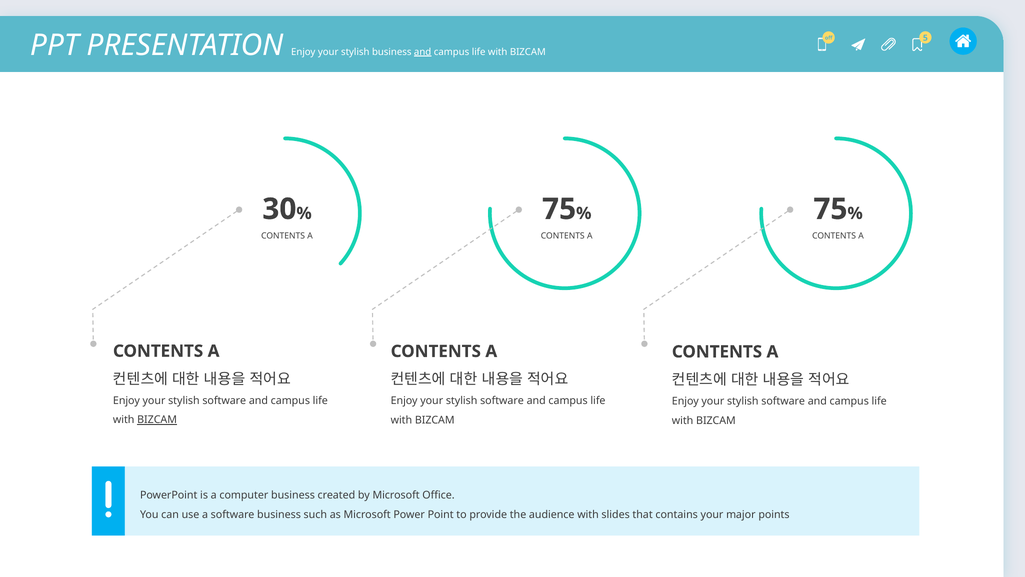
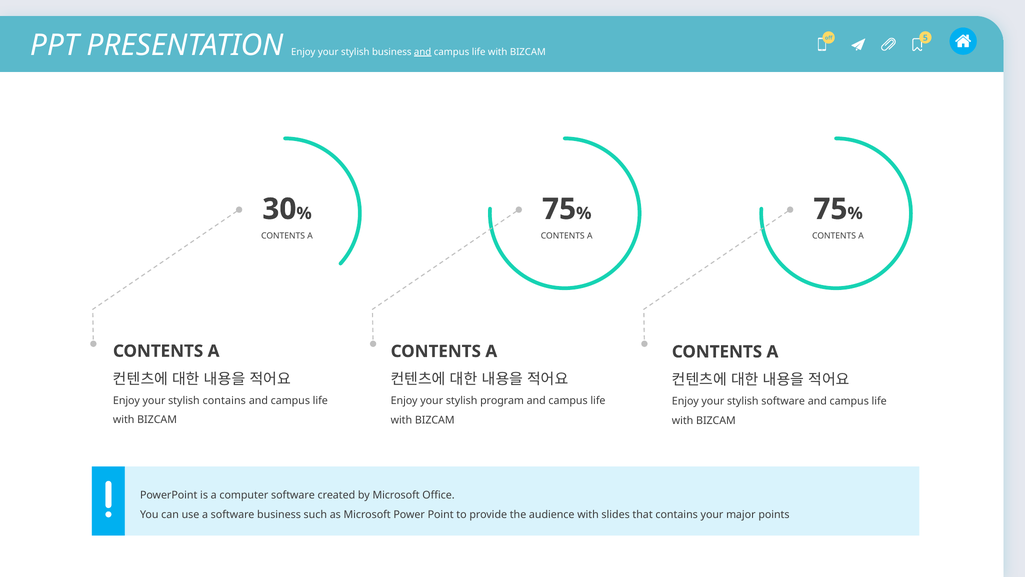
software at (224, 400): software -> contains
software at (502, 401): software -> program
BIZCAM at (157, 420) underline: present -> none
computer business: business -> software
